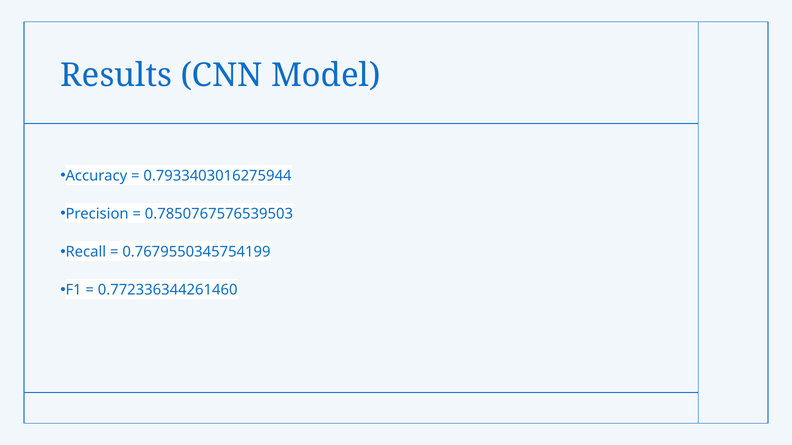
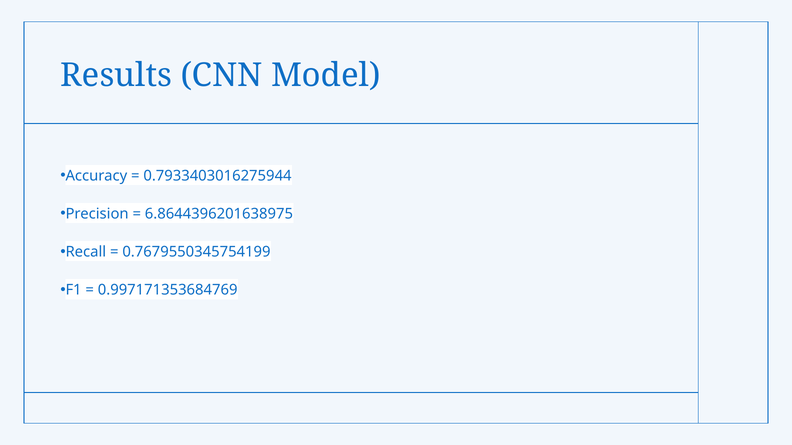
0.7850767576539503: 0.7850767576539503 -> 6.8644396201638975
0.772336344261460: 0.772336344261460 -> 0.997171353684769
